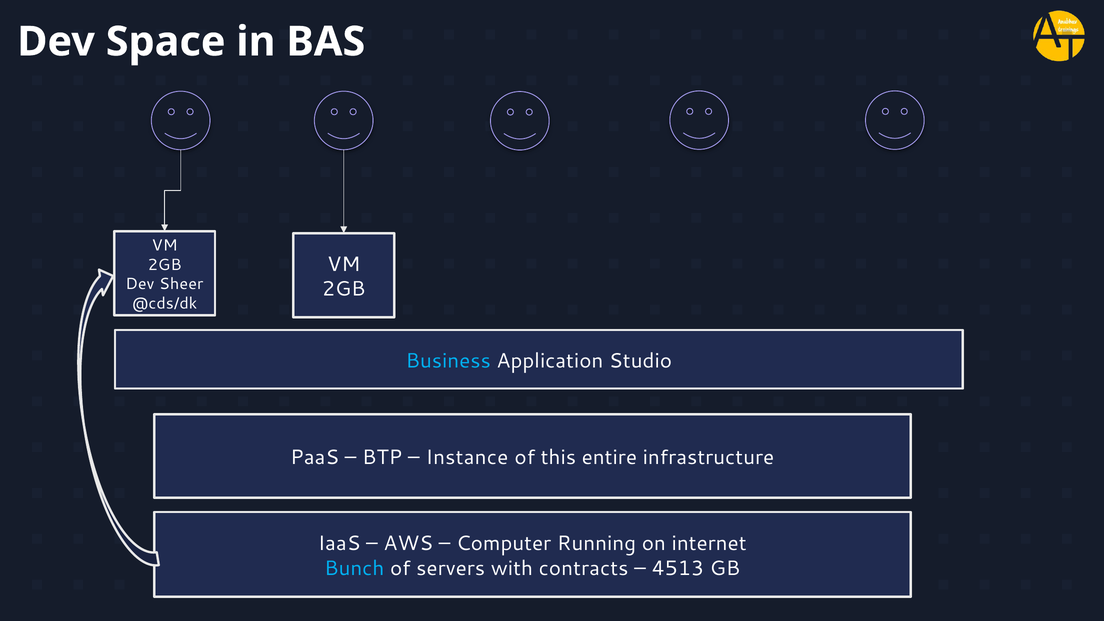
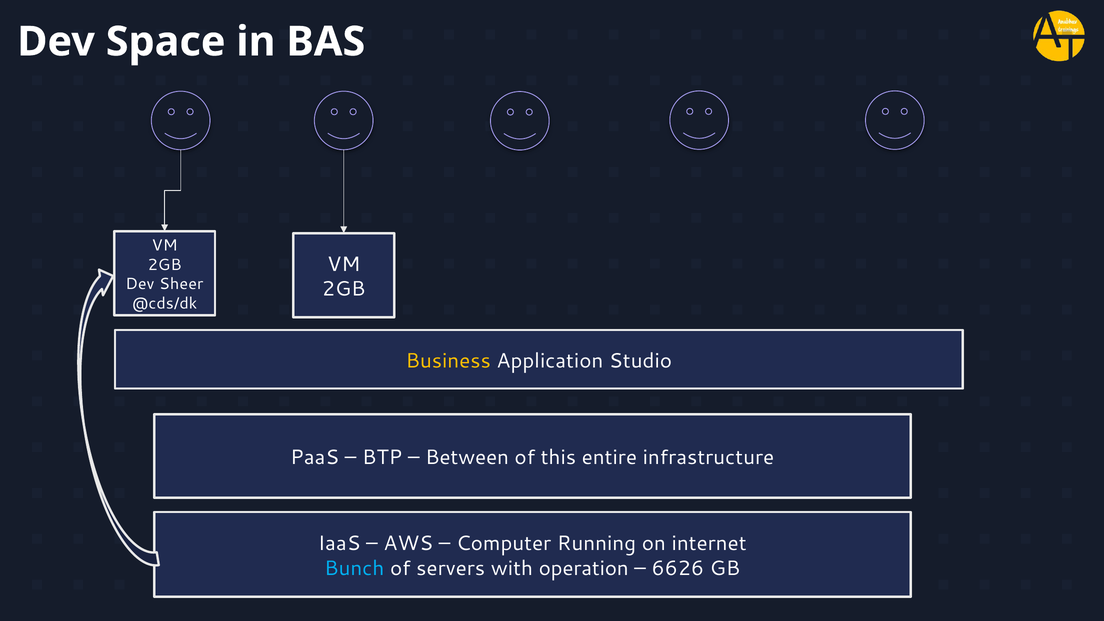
Business colour: light blue -> yellow
Instance: Instance -> Between
contracts: contracts -> operation
4513: 4513 -> 6626
